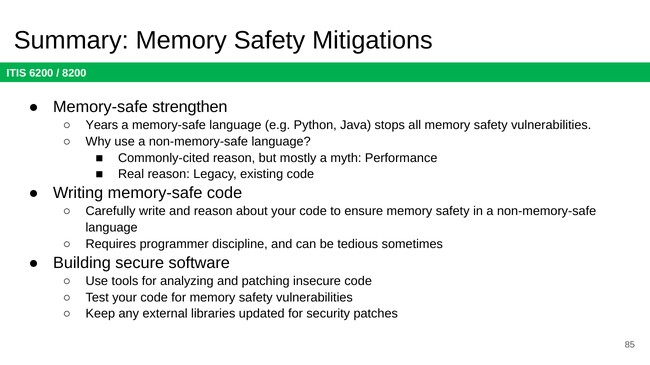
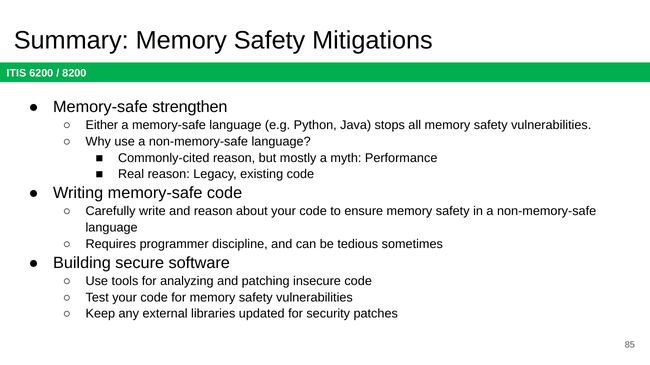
Years: Years -> Either
